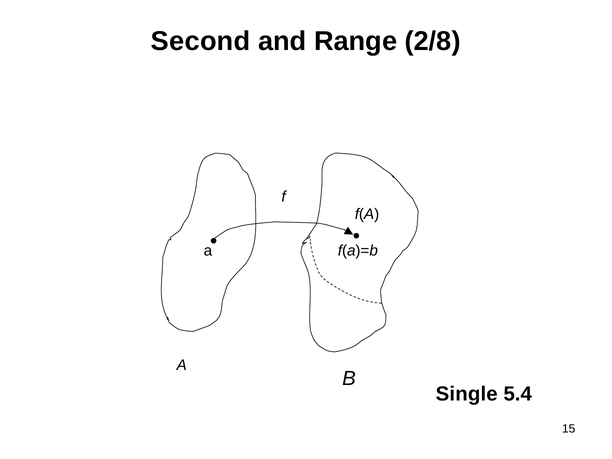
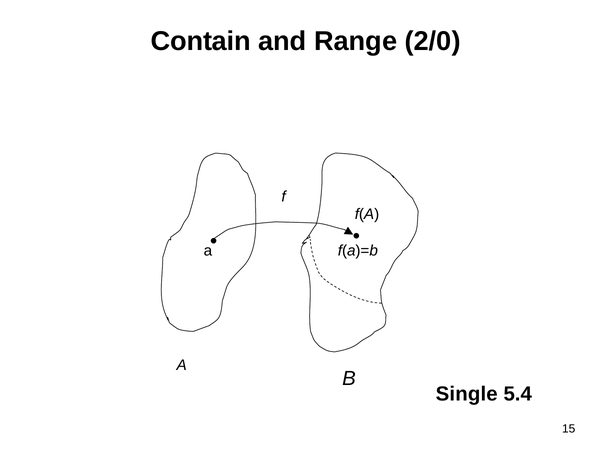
Second: Second -> Contain
2/8: 2/8 -> 2/0
